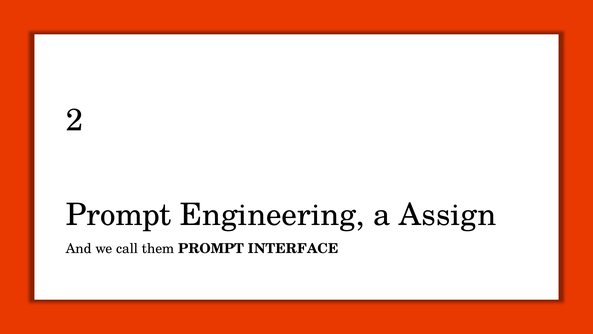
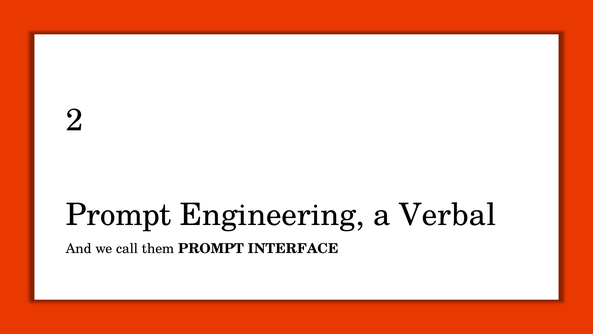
Assign: Assign -> Verbal
